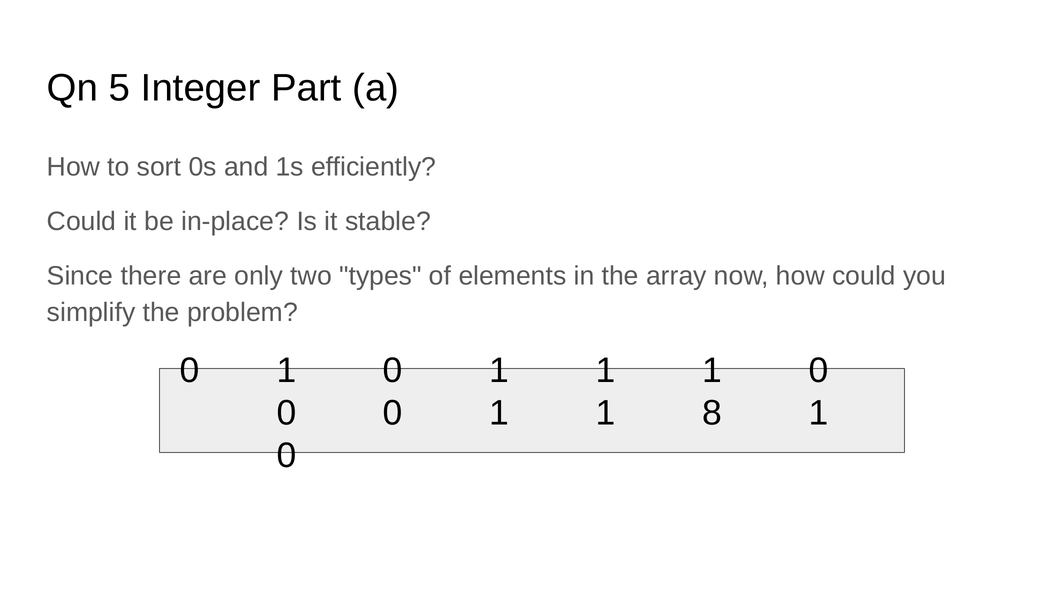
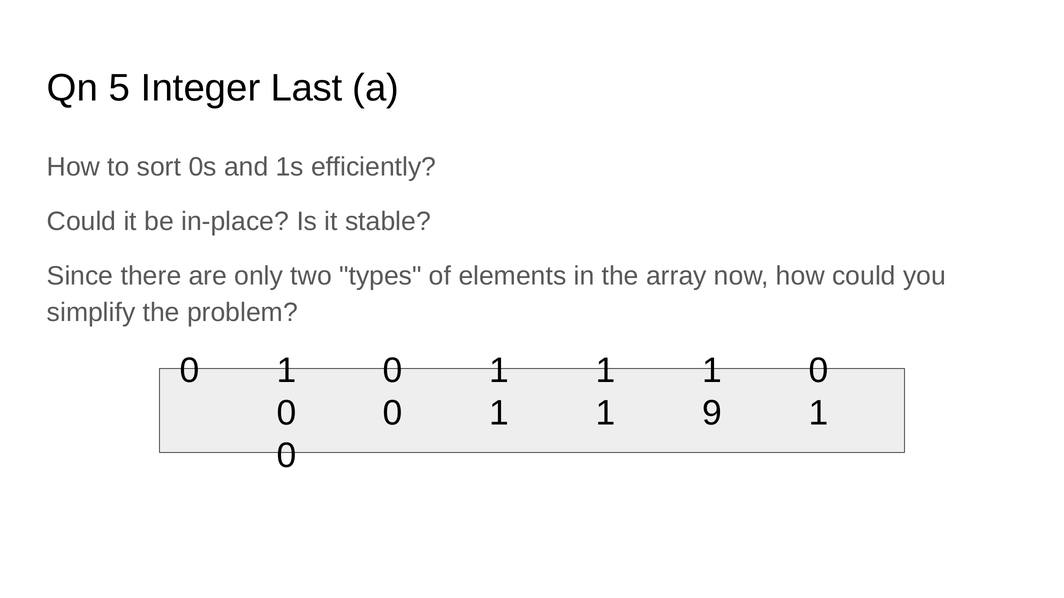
Part: Part -> Last
8: 8 -> 9
